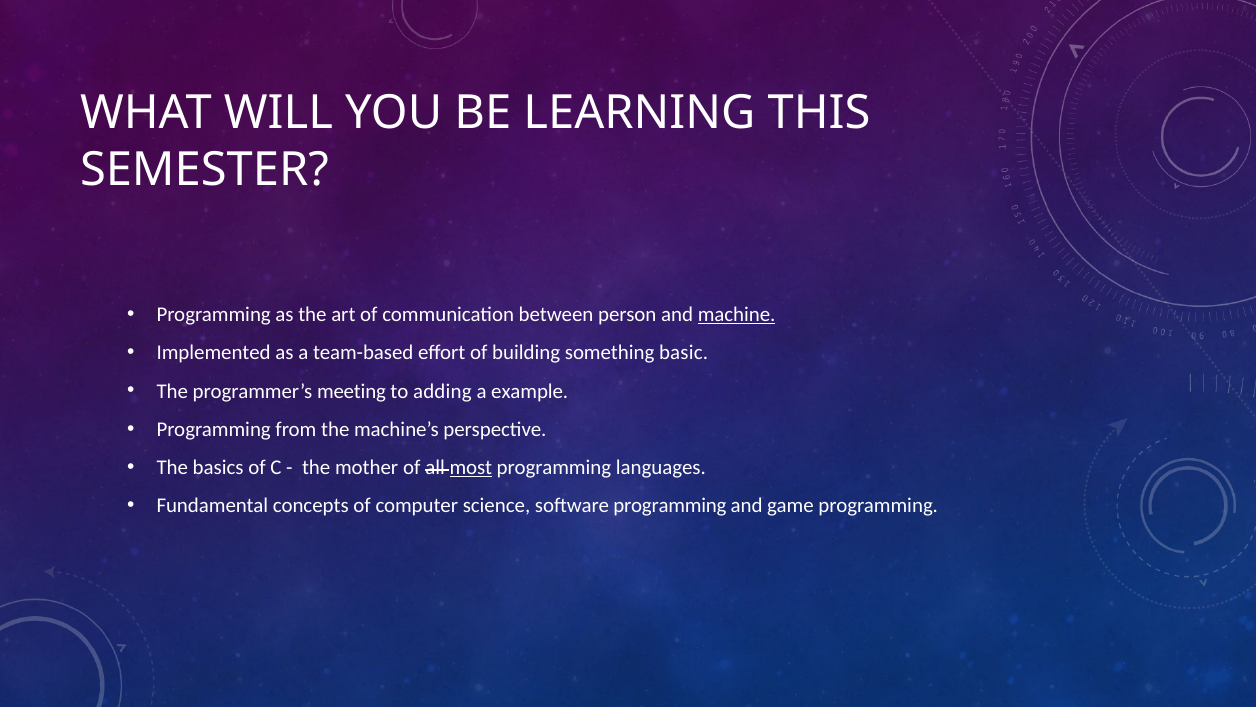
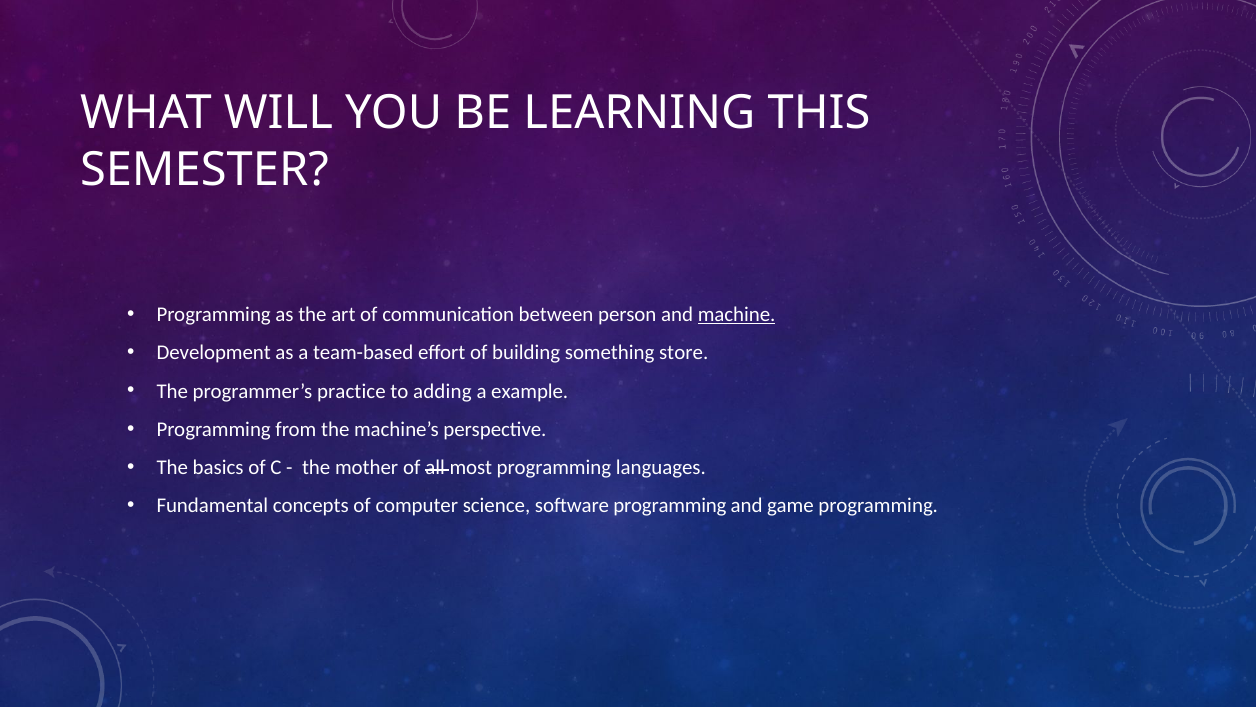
Implemented: Implemented -> Development
basic: basic -> store
meeting: meeting -> practice
most underline: present -> none
